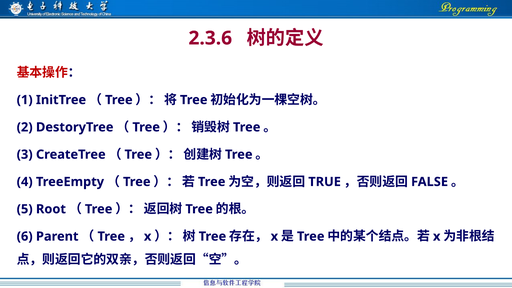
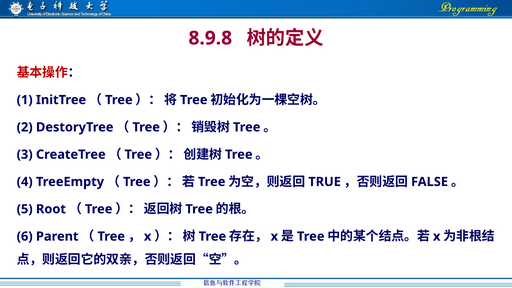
2.3.6: 2.3.6 -> 8.9.8
